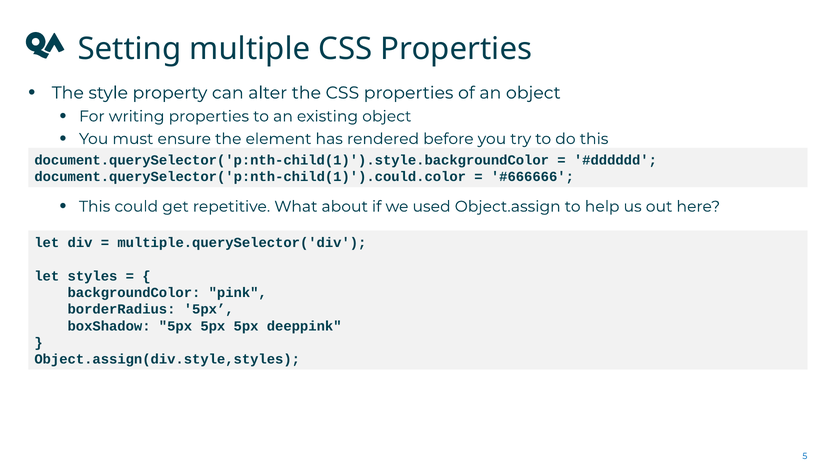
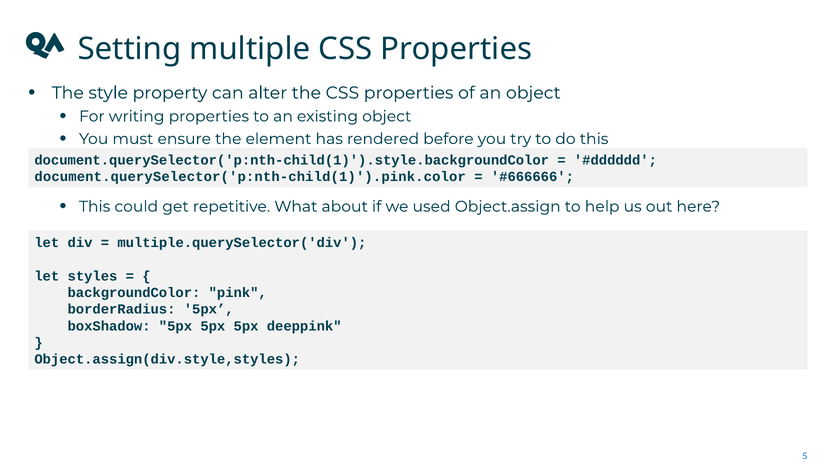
document.querySelector('p:nth-child(1)').could.color: document.querySelector('p:nth-child(1)').could.color -> document.querySelector('p:nth-child(1)').pink.color
